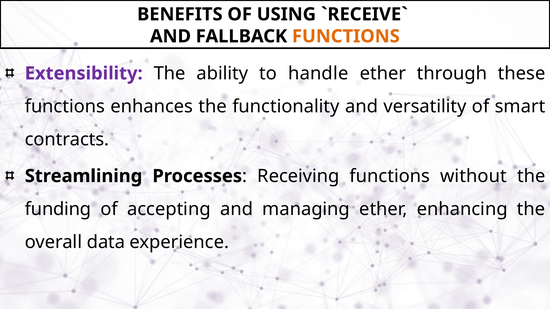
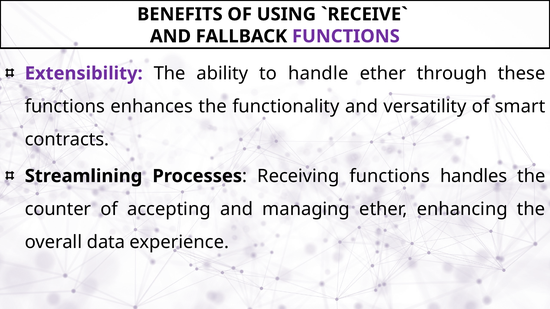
FUNCTIONS at (346, 36) colour: orange -> purple
without: without -> handles
funding: funding -> counter
